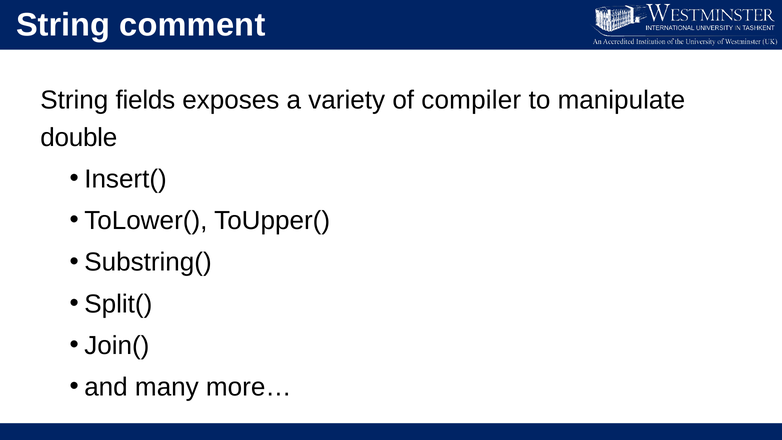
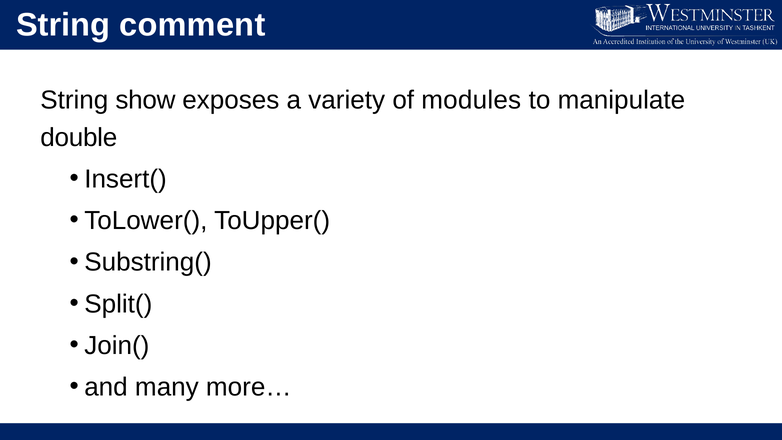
fields: fields -> show
compiler: compiler -> modules
